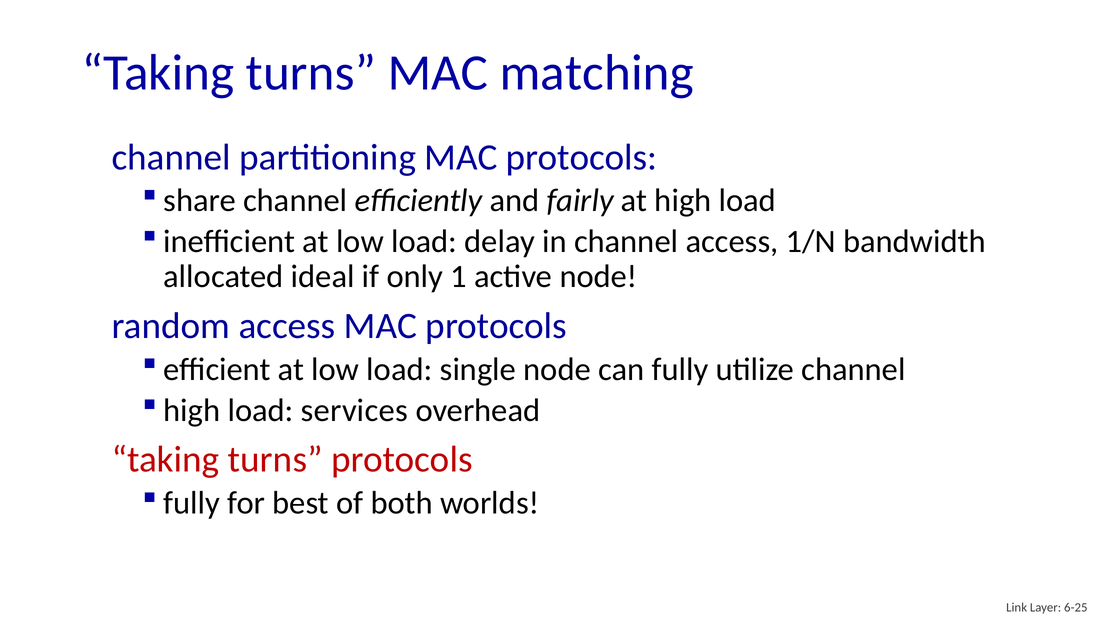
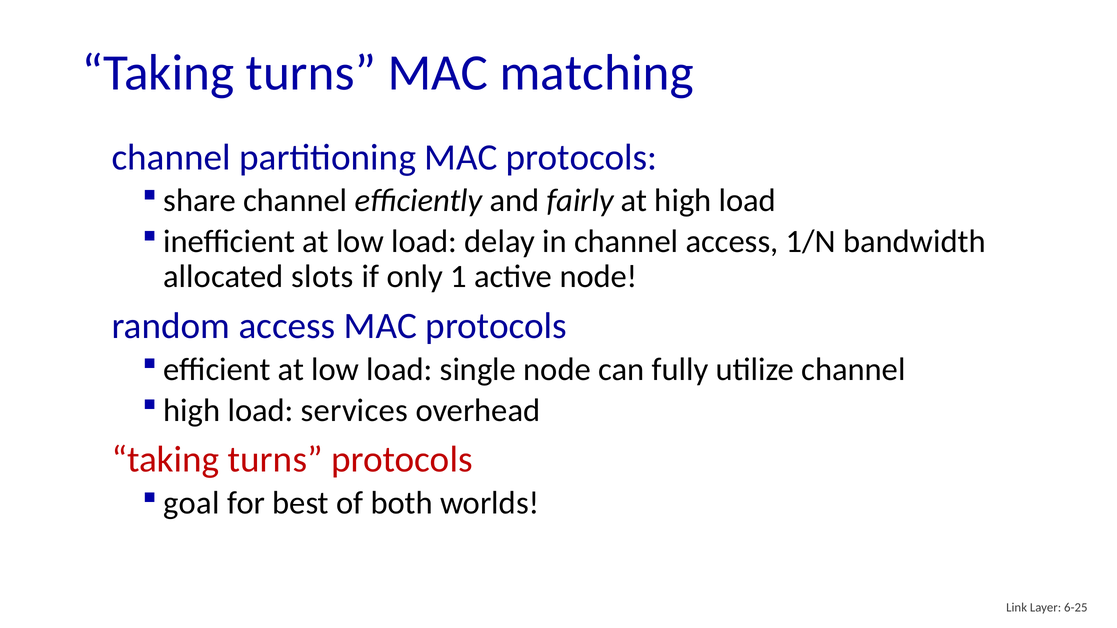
ideal: ideal -> slots
fully at (192, 503): fully -> goal
